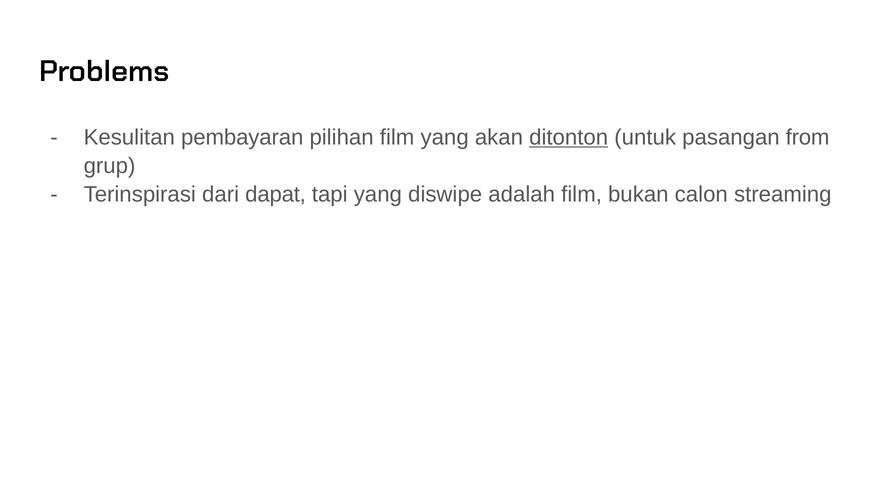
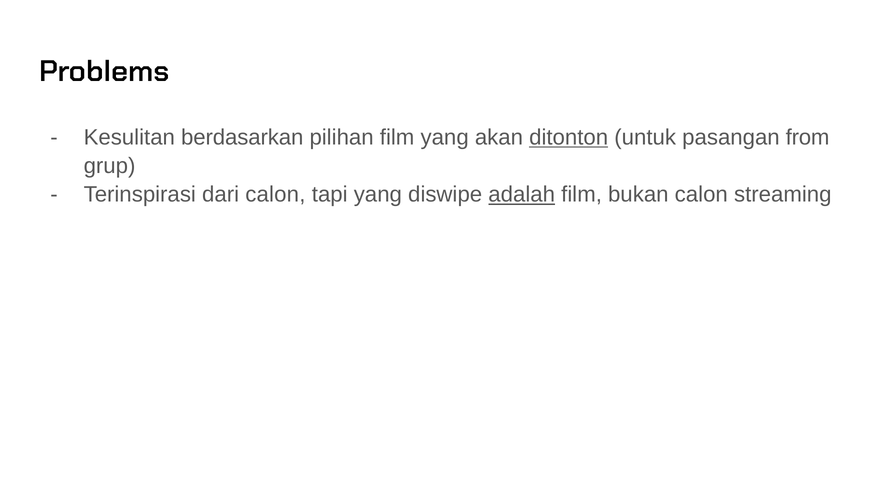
pembayaran: pembayaran -> berdasarkan
dari dapat: dapat -> calon
adalah underline: none -> present
